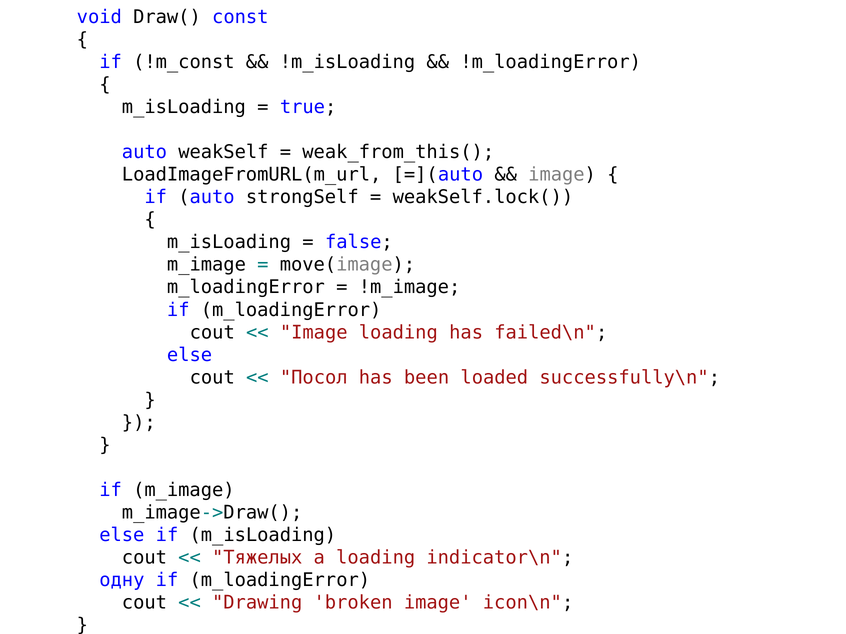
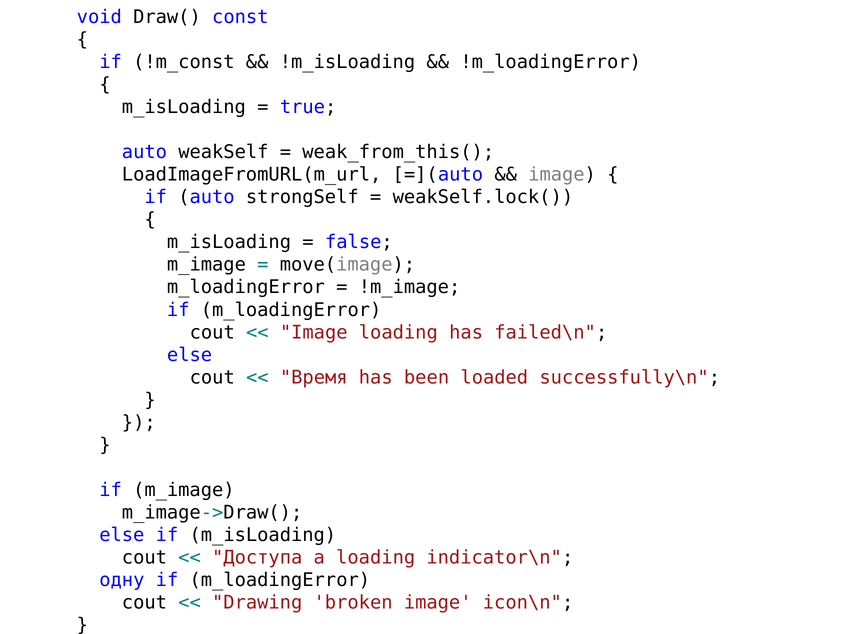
Посол: Посол -> Время
Тяжелых: Тяжелых -> Доступа
